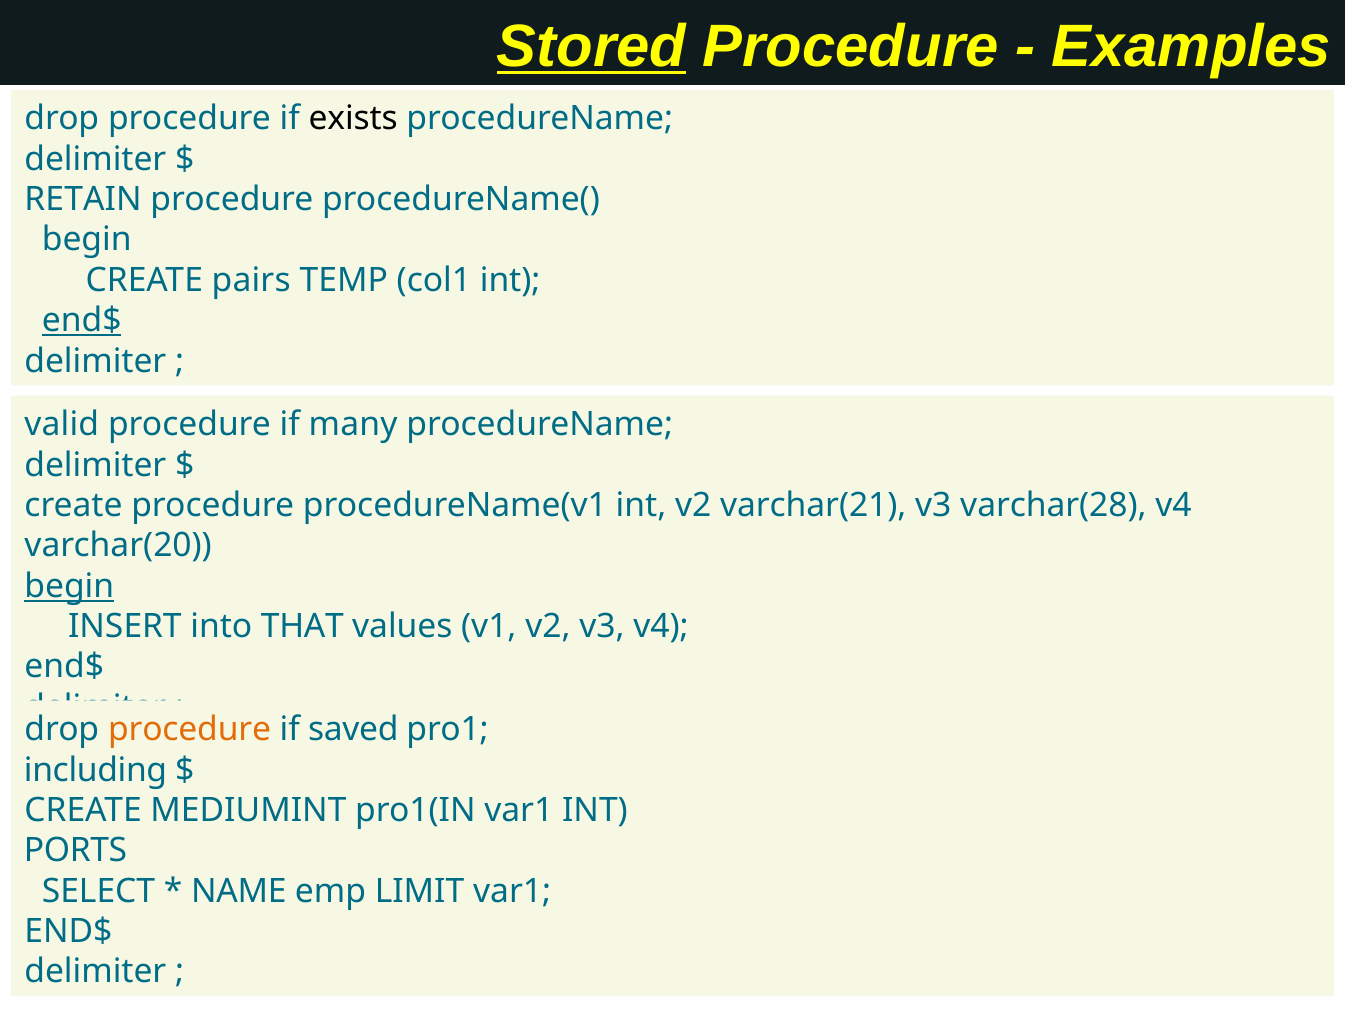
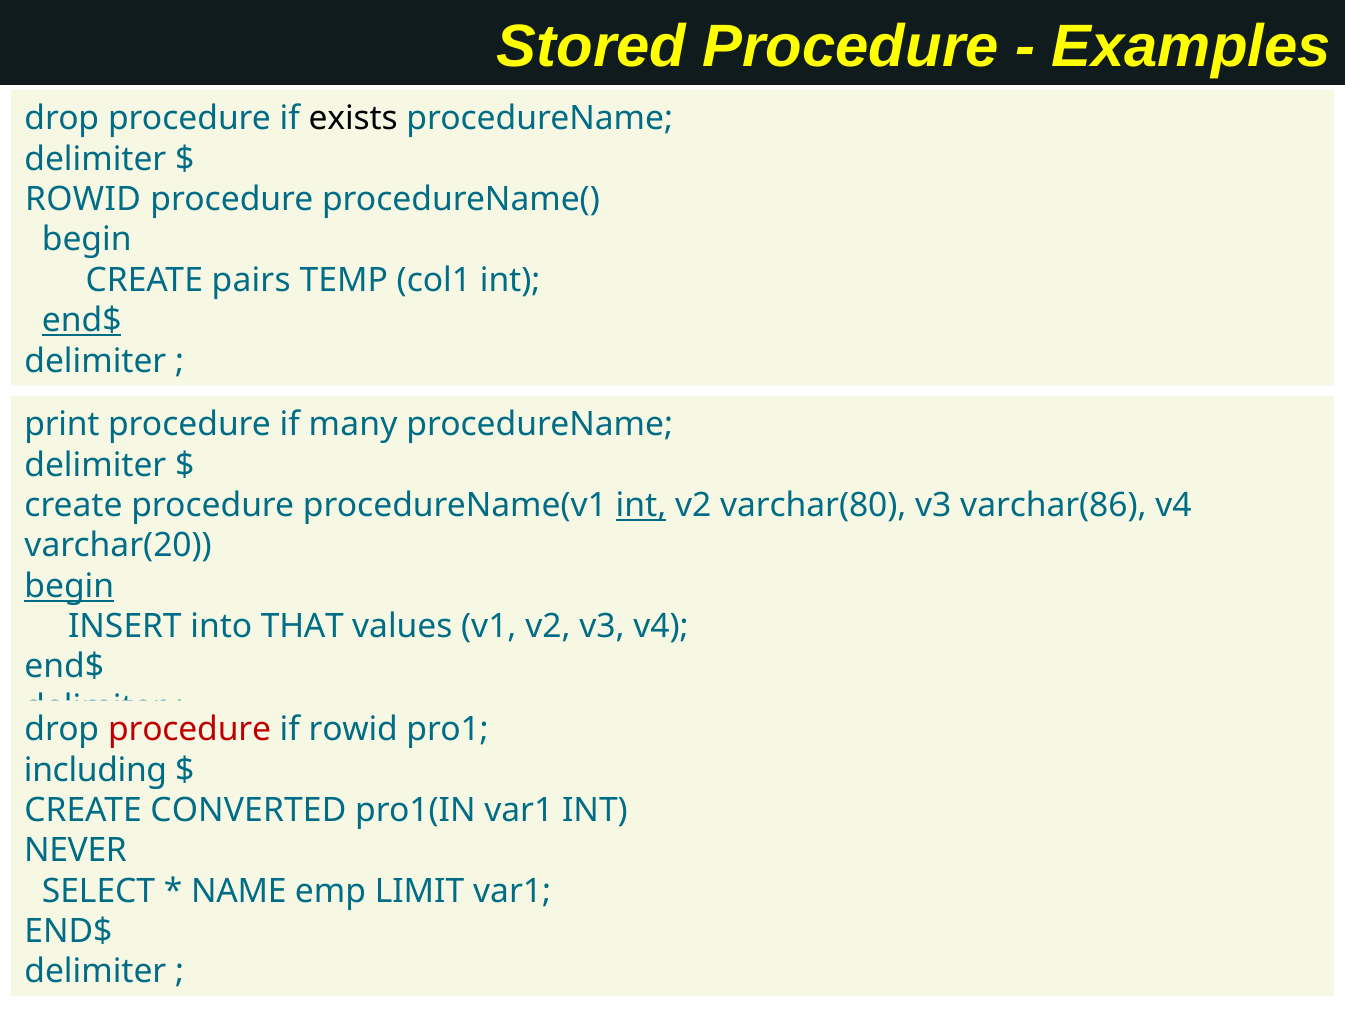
Stored underline: present -> none
RETAIN at (83, 199): RETAIN -> ROWID
valid: valid -> print
int at (641, 505) underline: none -> present
varchar(21: varchar(21 -> varchar(80
varchar(28: varchar(28 -> varchar(86
procedure at (190, 729) colour: orange -> red
if saved: saved -> rowid
MEDIUMINT: MEDIUMINT -> CONVERTED
PORTS: PORTS -> NEVER
